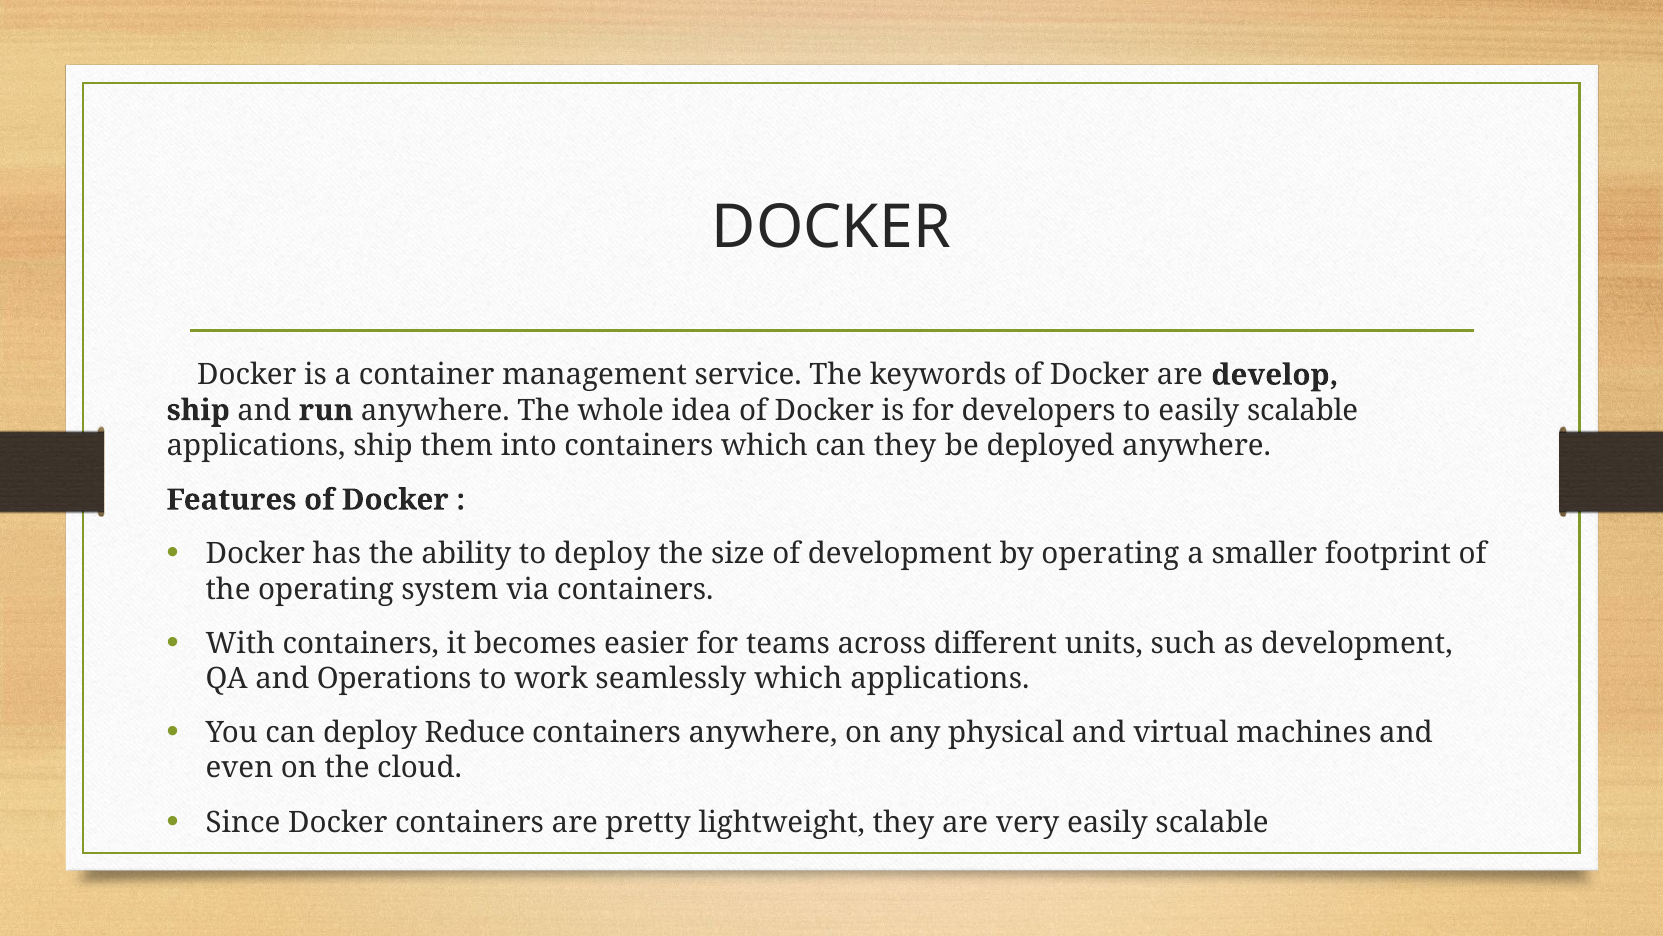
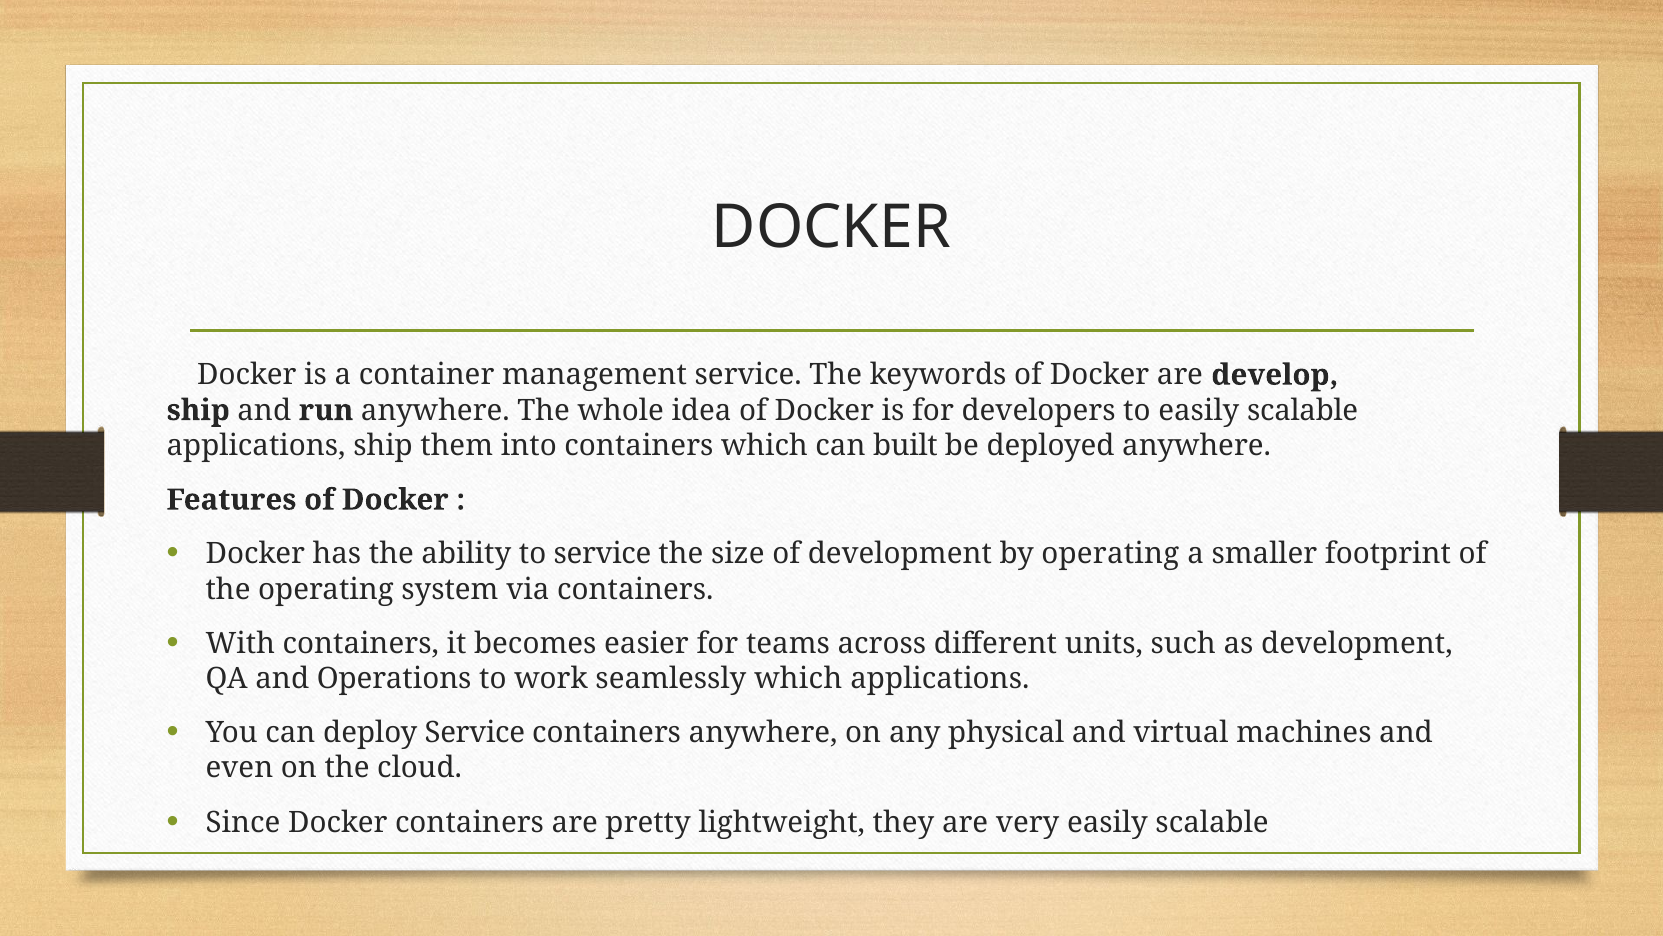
can they: they -> built
to deploy: deploy -> service
deploy Reduce: Reduce -> Service
